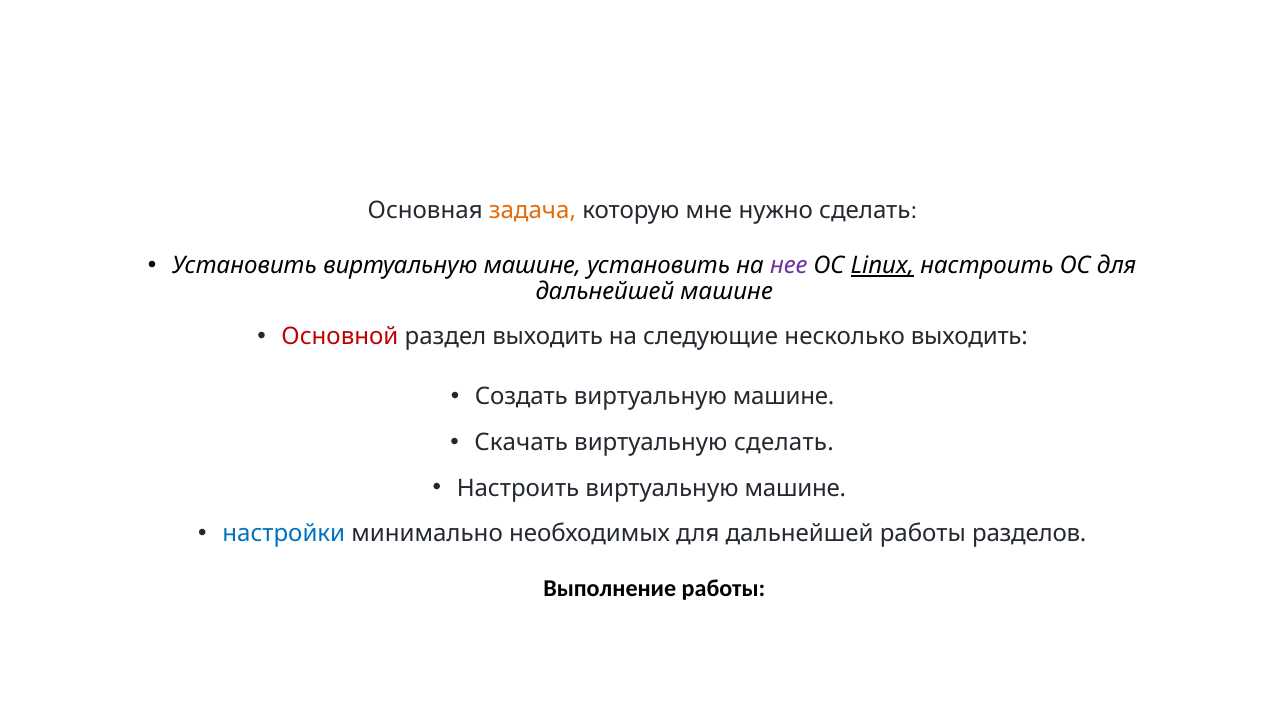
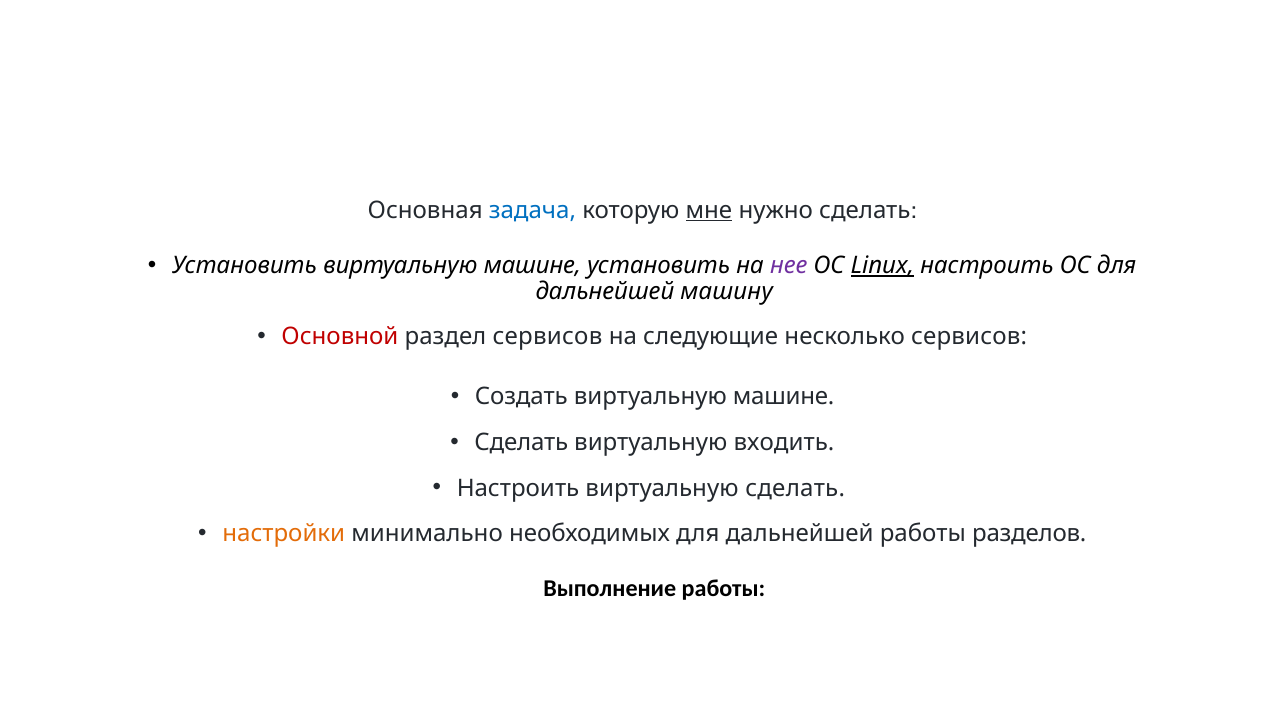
задача colour: orange -> blue
мне underline: none -> present
дальнейшей машине: машине -> машину
раздел выходить: выходить -> сервисов
несколько выходить: выходить -> сервисов
Скачать at (521, 442): Скачать -> Сделать
виртуальную сделать: сделать -> входить
Настроить виртуальную машине: машине -> сделать
настройки colour: blue -> orange
